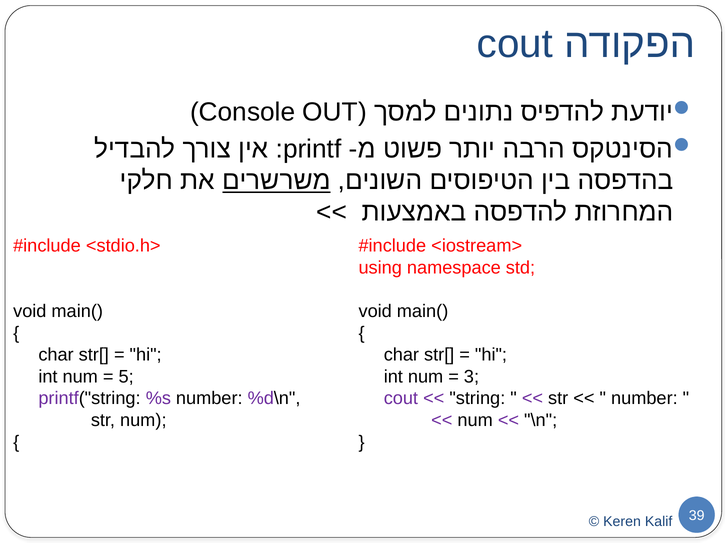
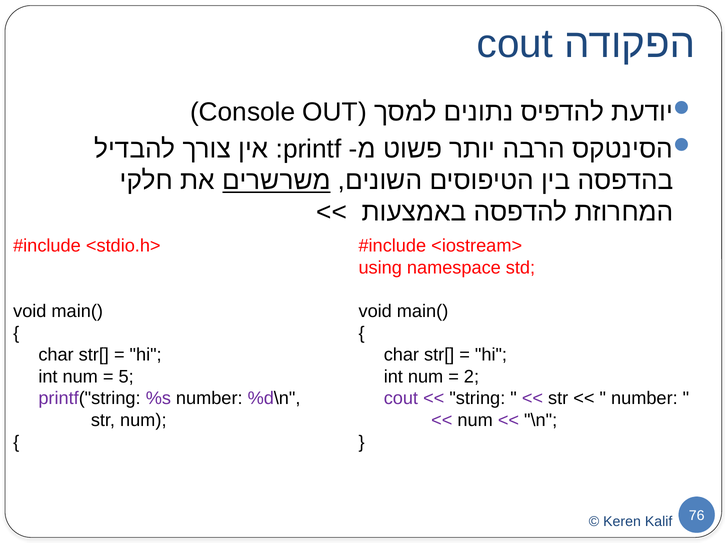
3: 3 -> 2
39: 39 -> 76
